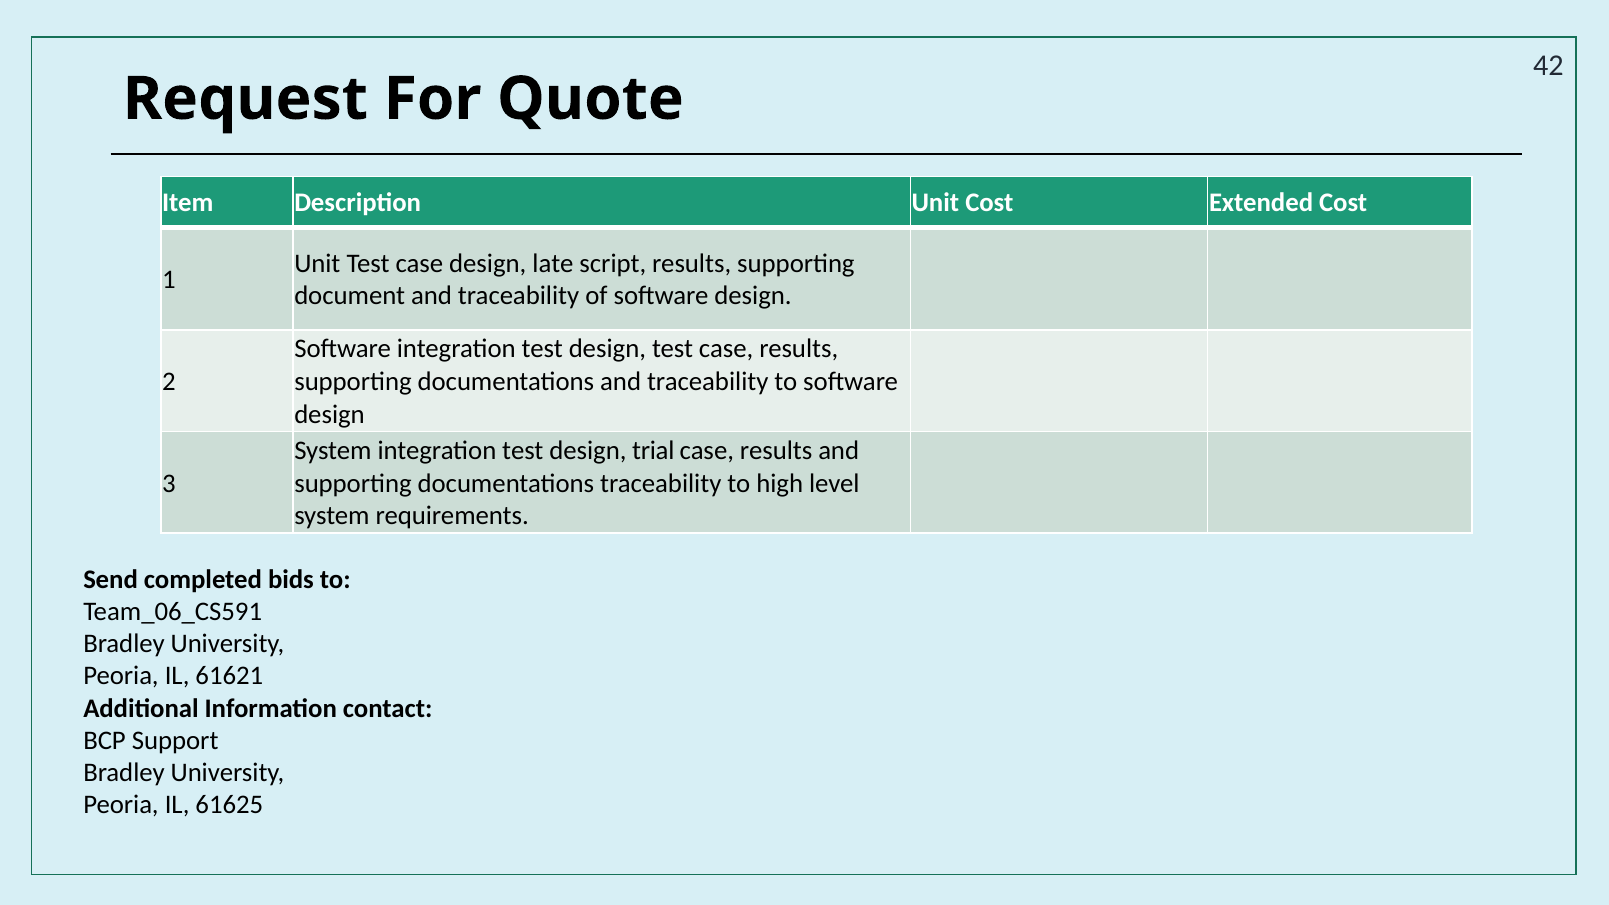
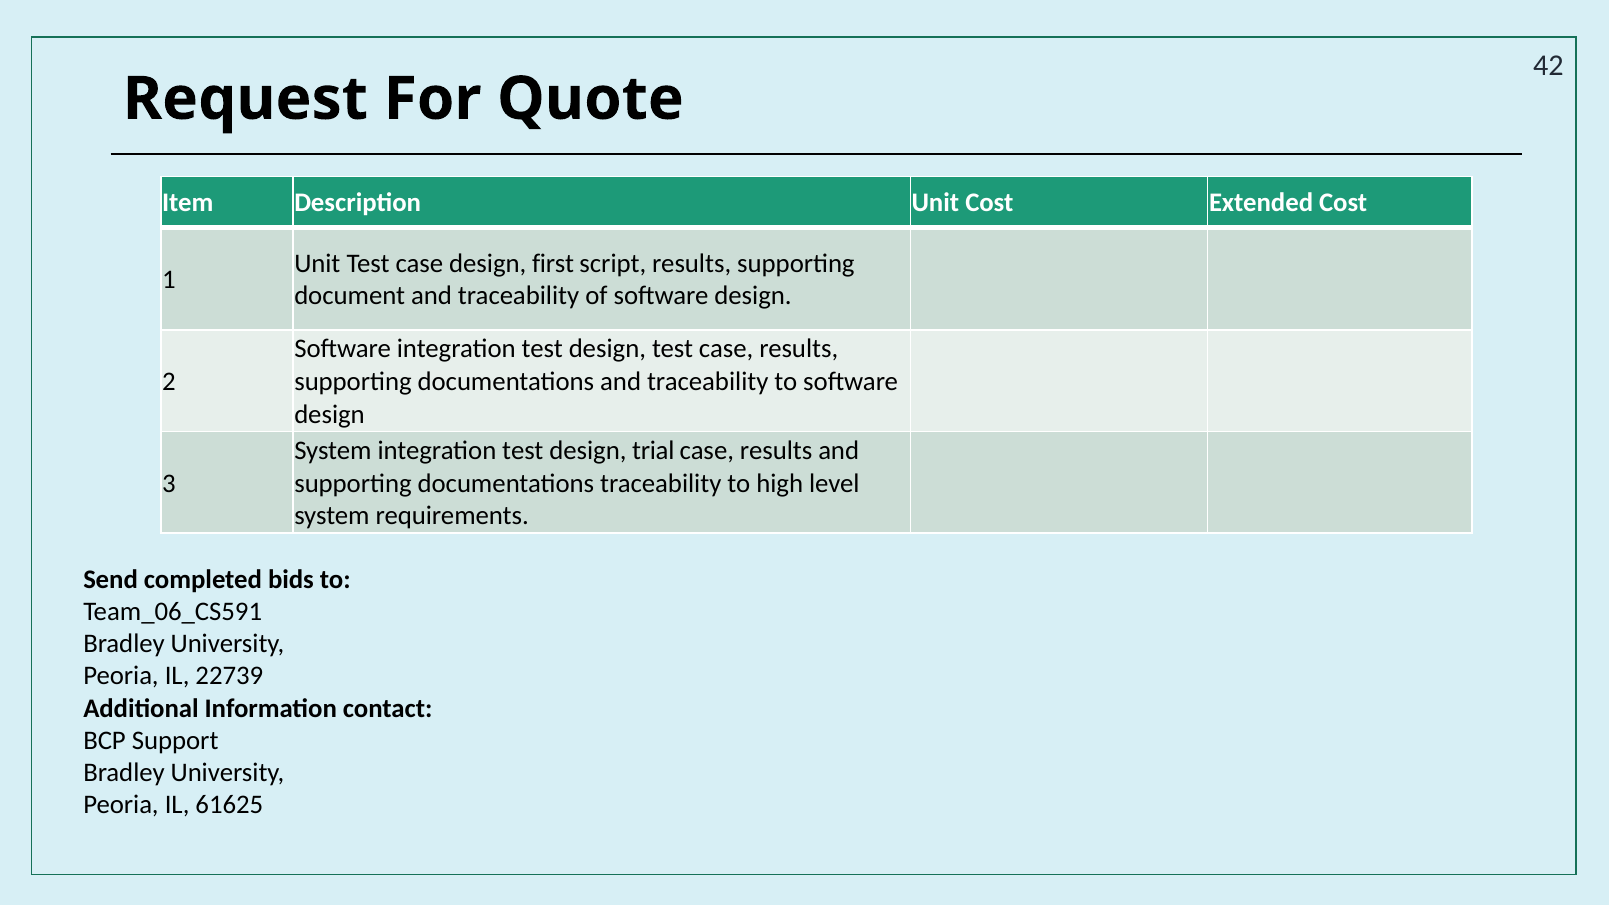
late: late -> first
61621: 61621 -> 22739
